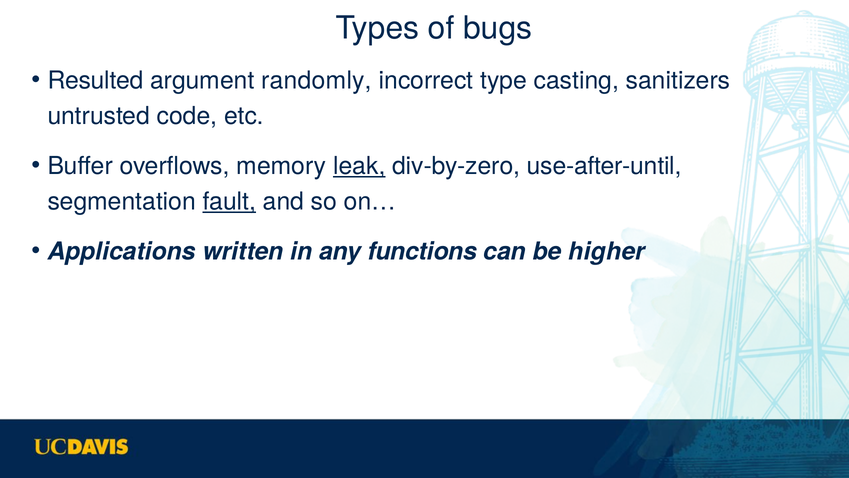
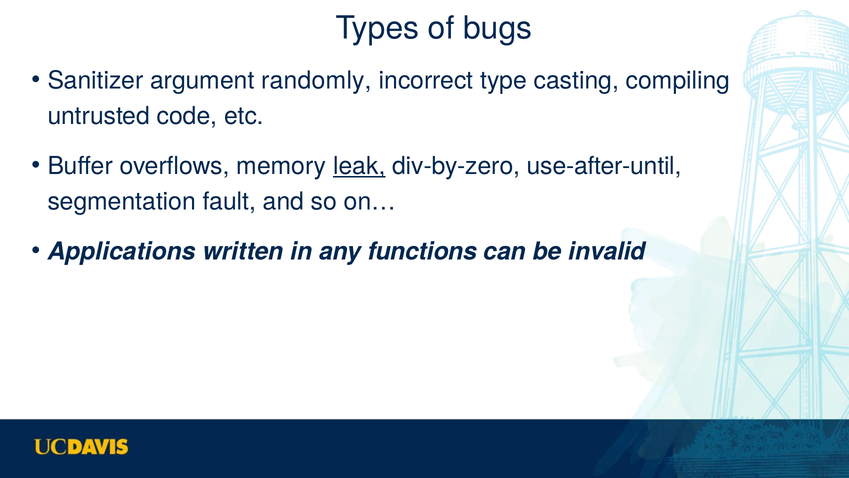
Resulted: Resulted -> Sanitizer
sanitizers: sanitizers -> compiling
fault underline: present -> none
higher: higher -> invalid
